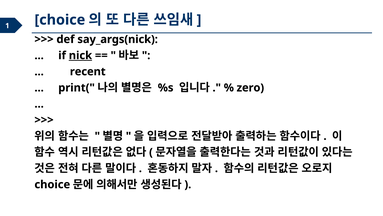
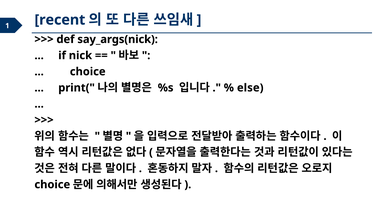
choice at (60, 20): choice -> recent
nick underline: present -> none
recent at (88, 71): recent -> choice
zero: zero -> else
